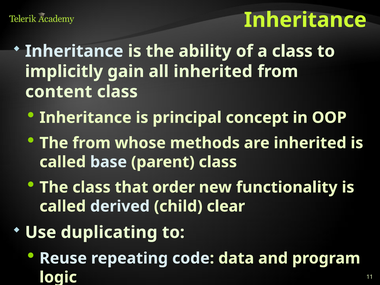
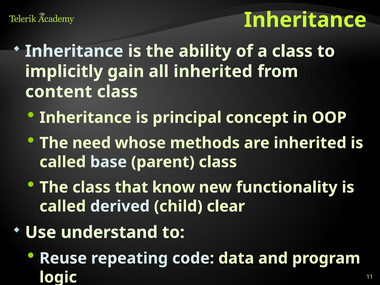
The from: from -> need
order: order -> know
duplicating: duplicating -> understand
